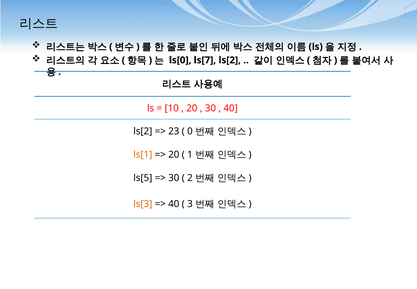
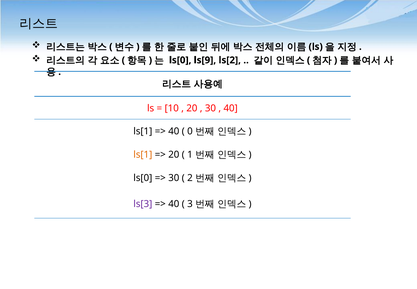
ls[7: ls[7 -> ls[9
ls[2 at (143, 131): ls[2 -> ls[1
23 at (174, 131): 23 -> 40
ls[5 at (143, 178): ls[5 -> ls[0
ls[3 colour: orange -> purple
